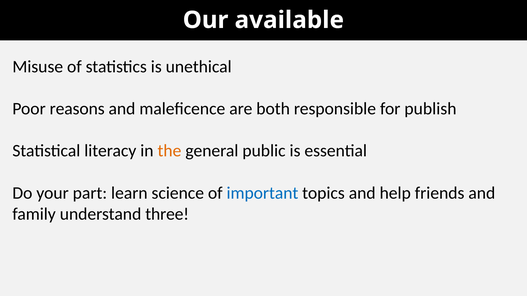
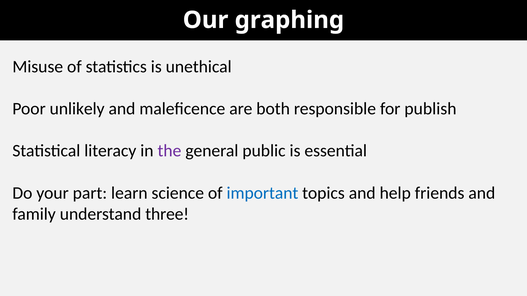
available: available -> graphing
reasons: reasons -> unlikely
the colour: orange -> purple
